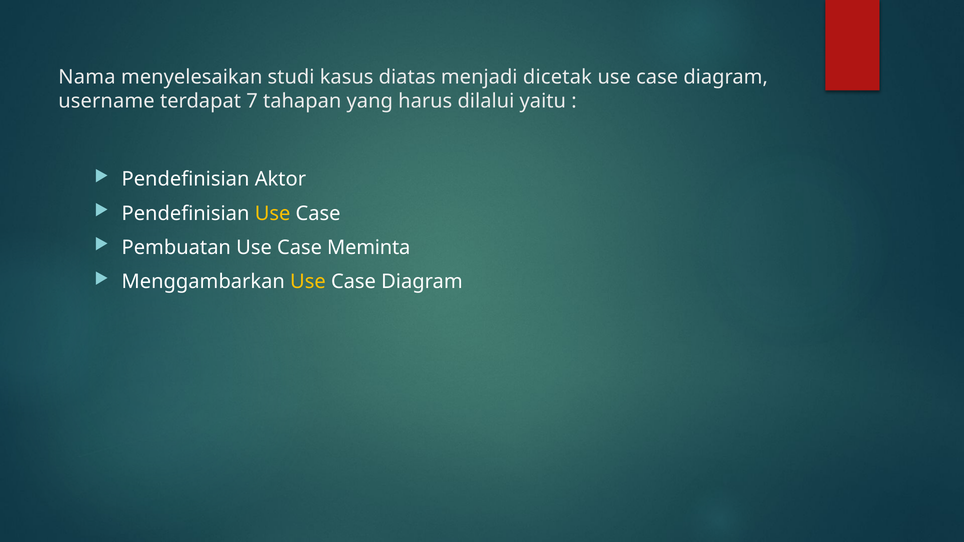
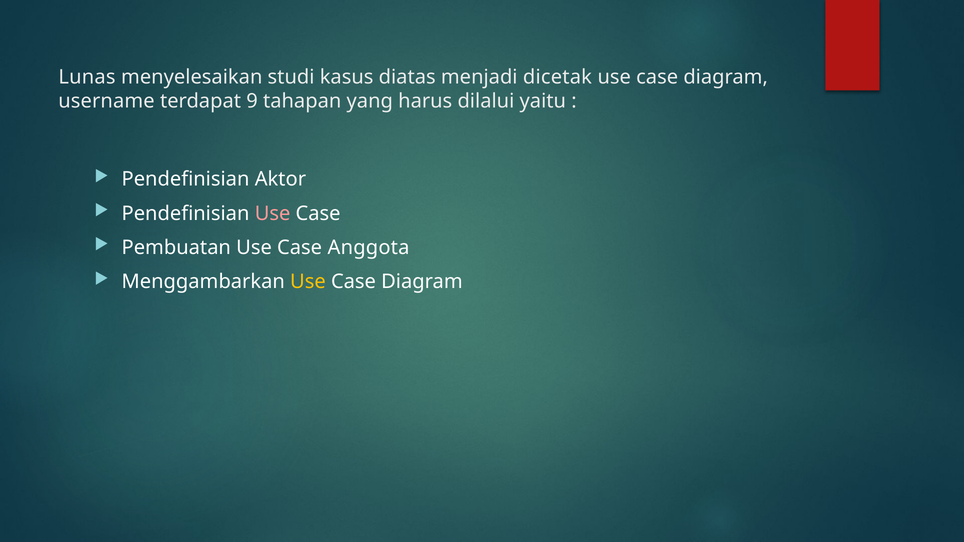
Nama: Nama -> Lunas
7: 7 -> 9
Use at (273, 214) colour: yellow -> pink
Meminta: Meminta -> Anggota
